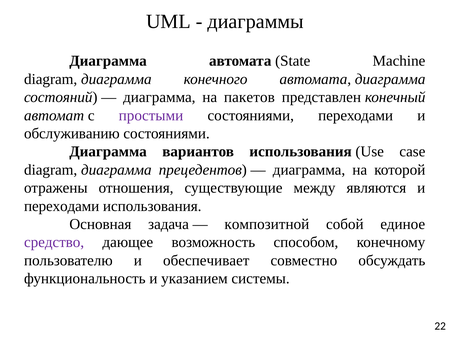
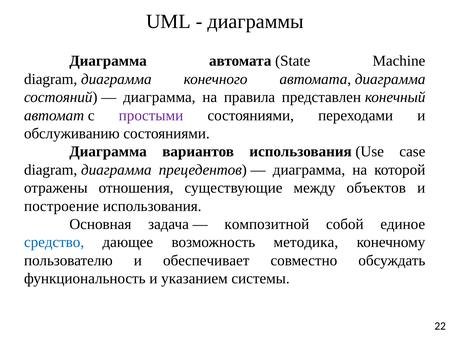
пакетов: пакетов -> правила
являются: являются -> объектов
переходами at (62, 206): переходами -> построение
средство colour: purple -> blue
способом: способом -> методика
